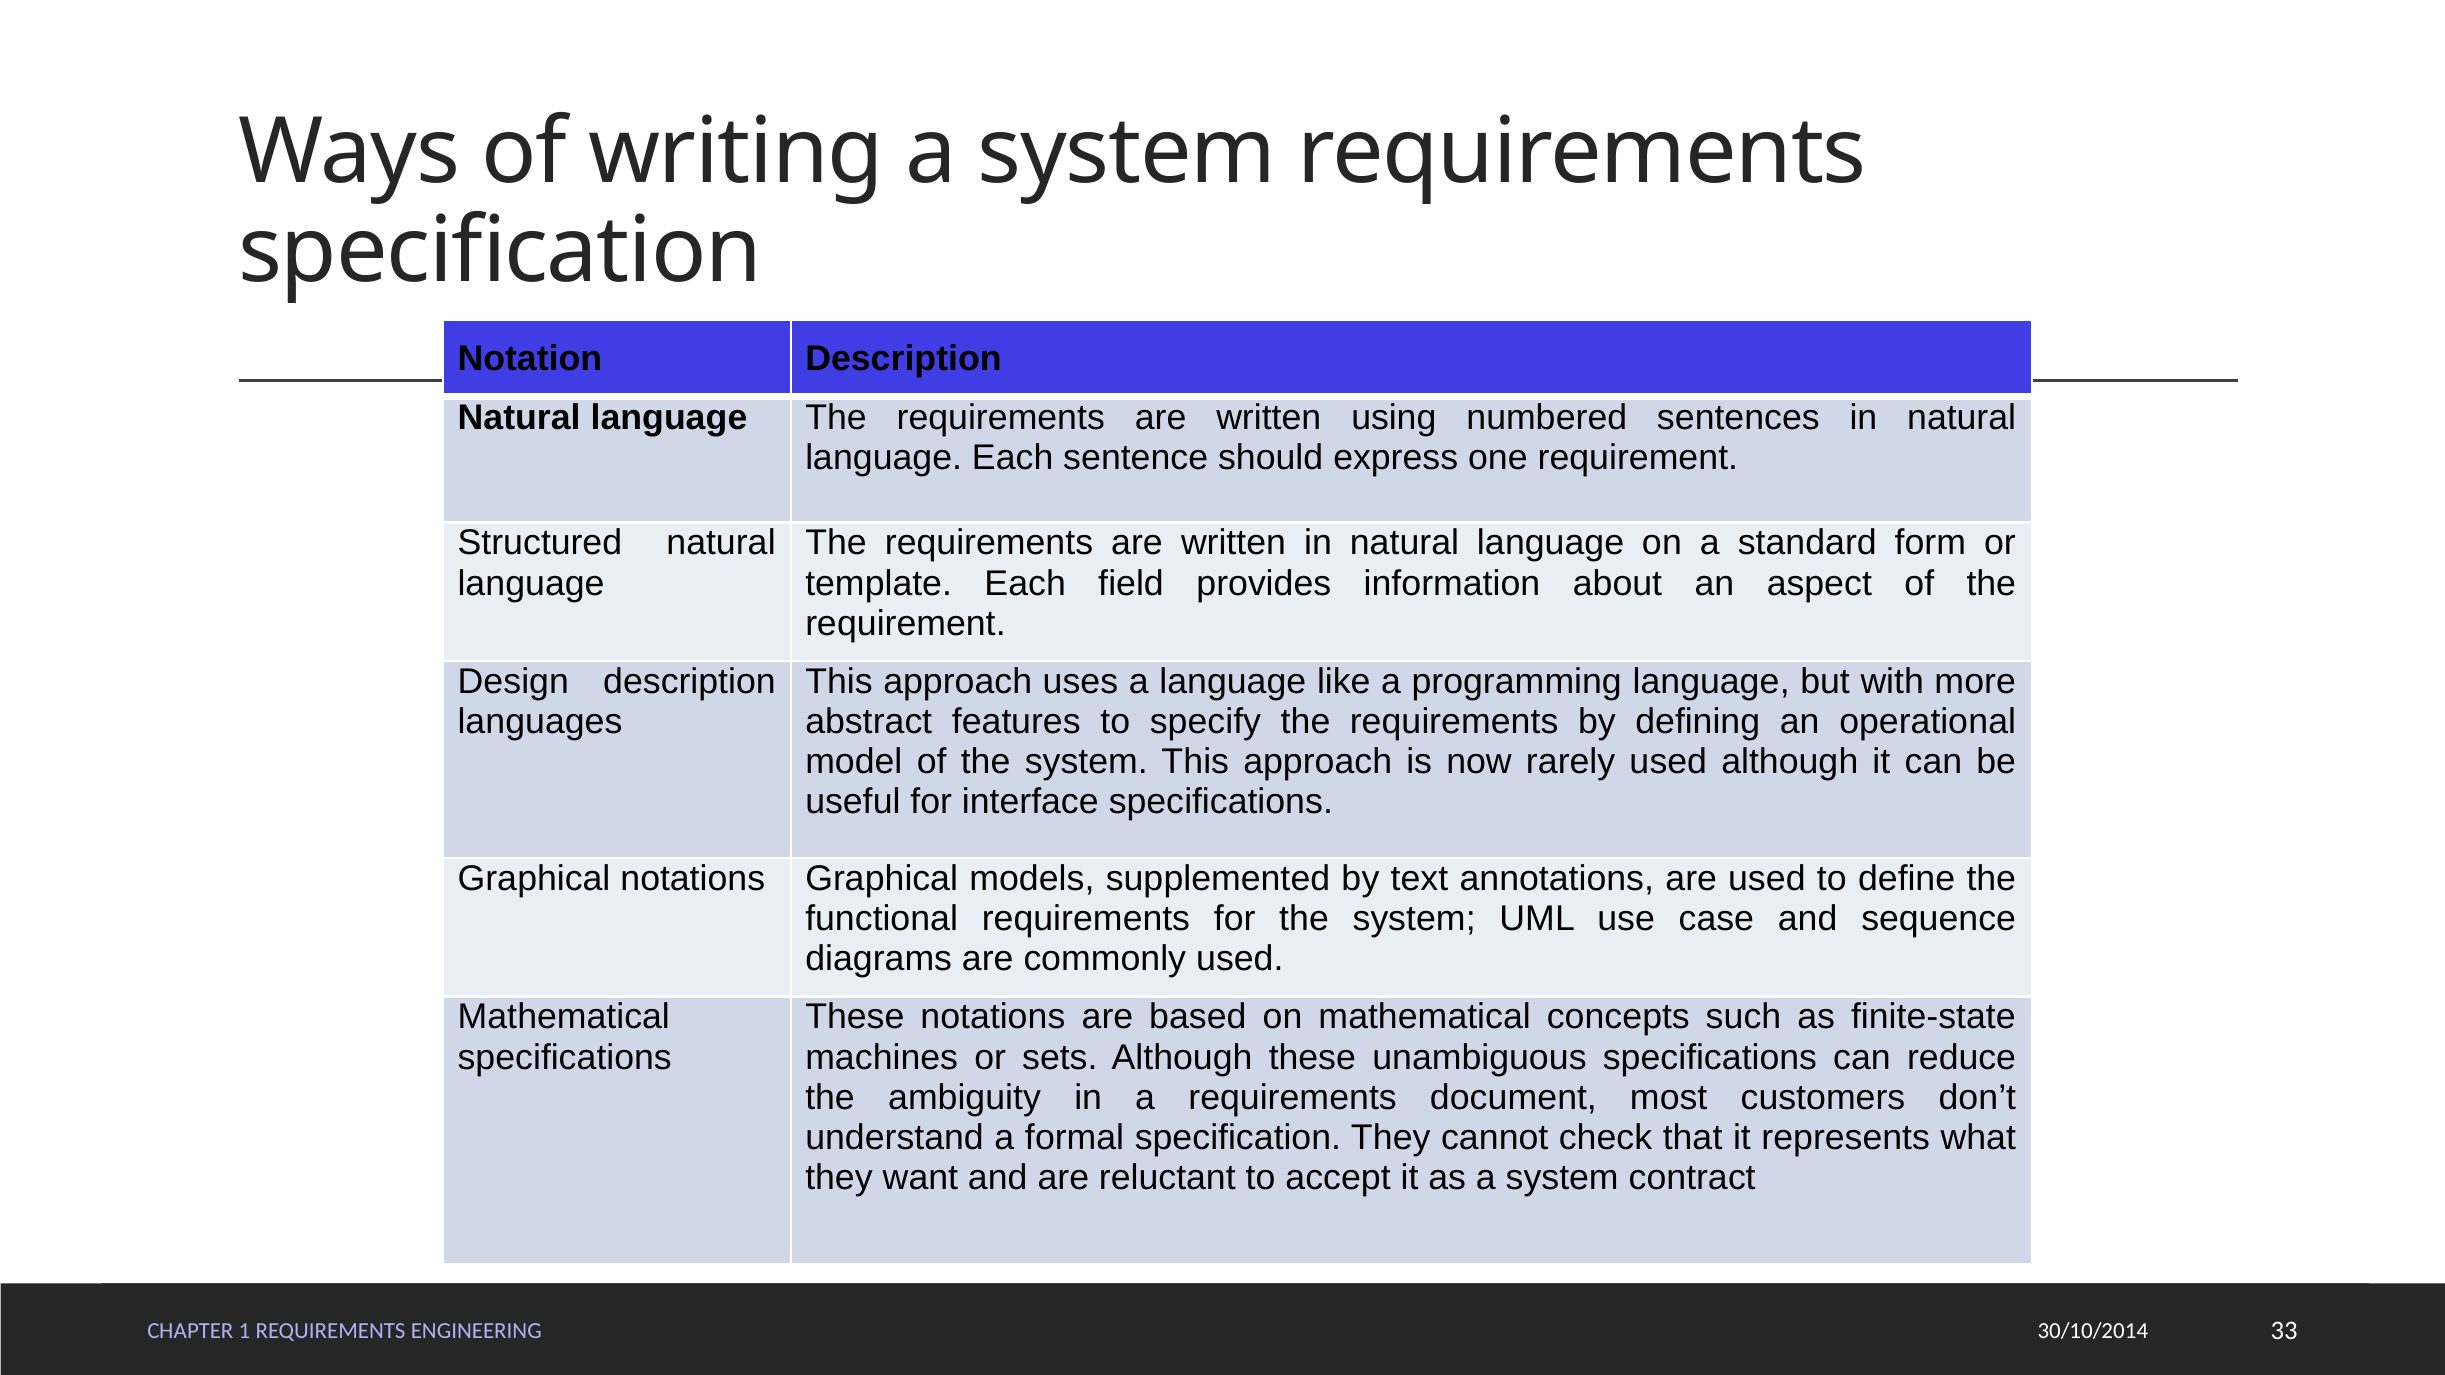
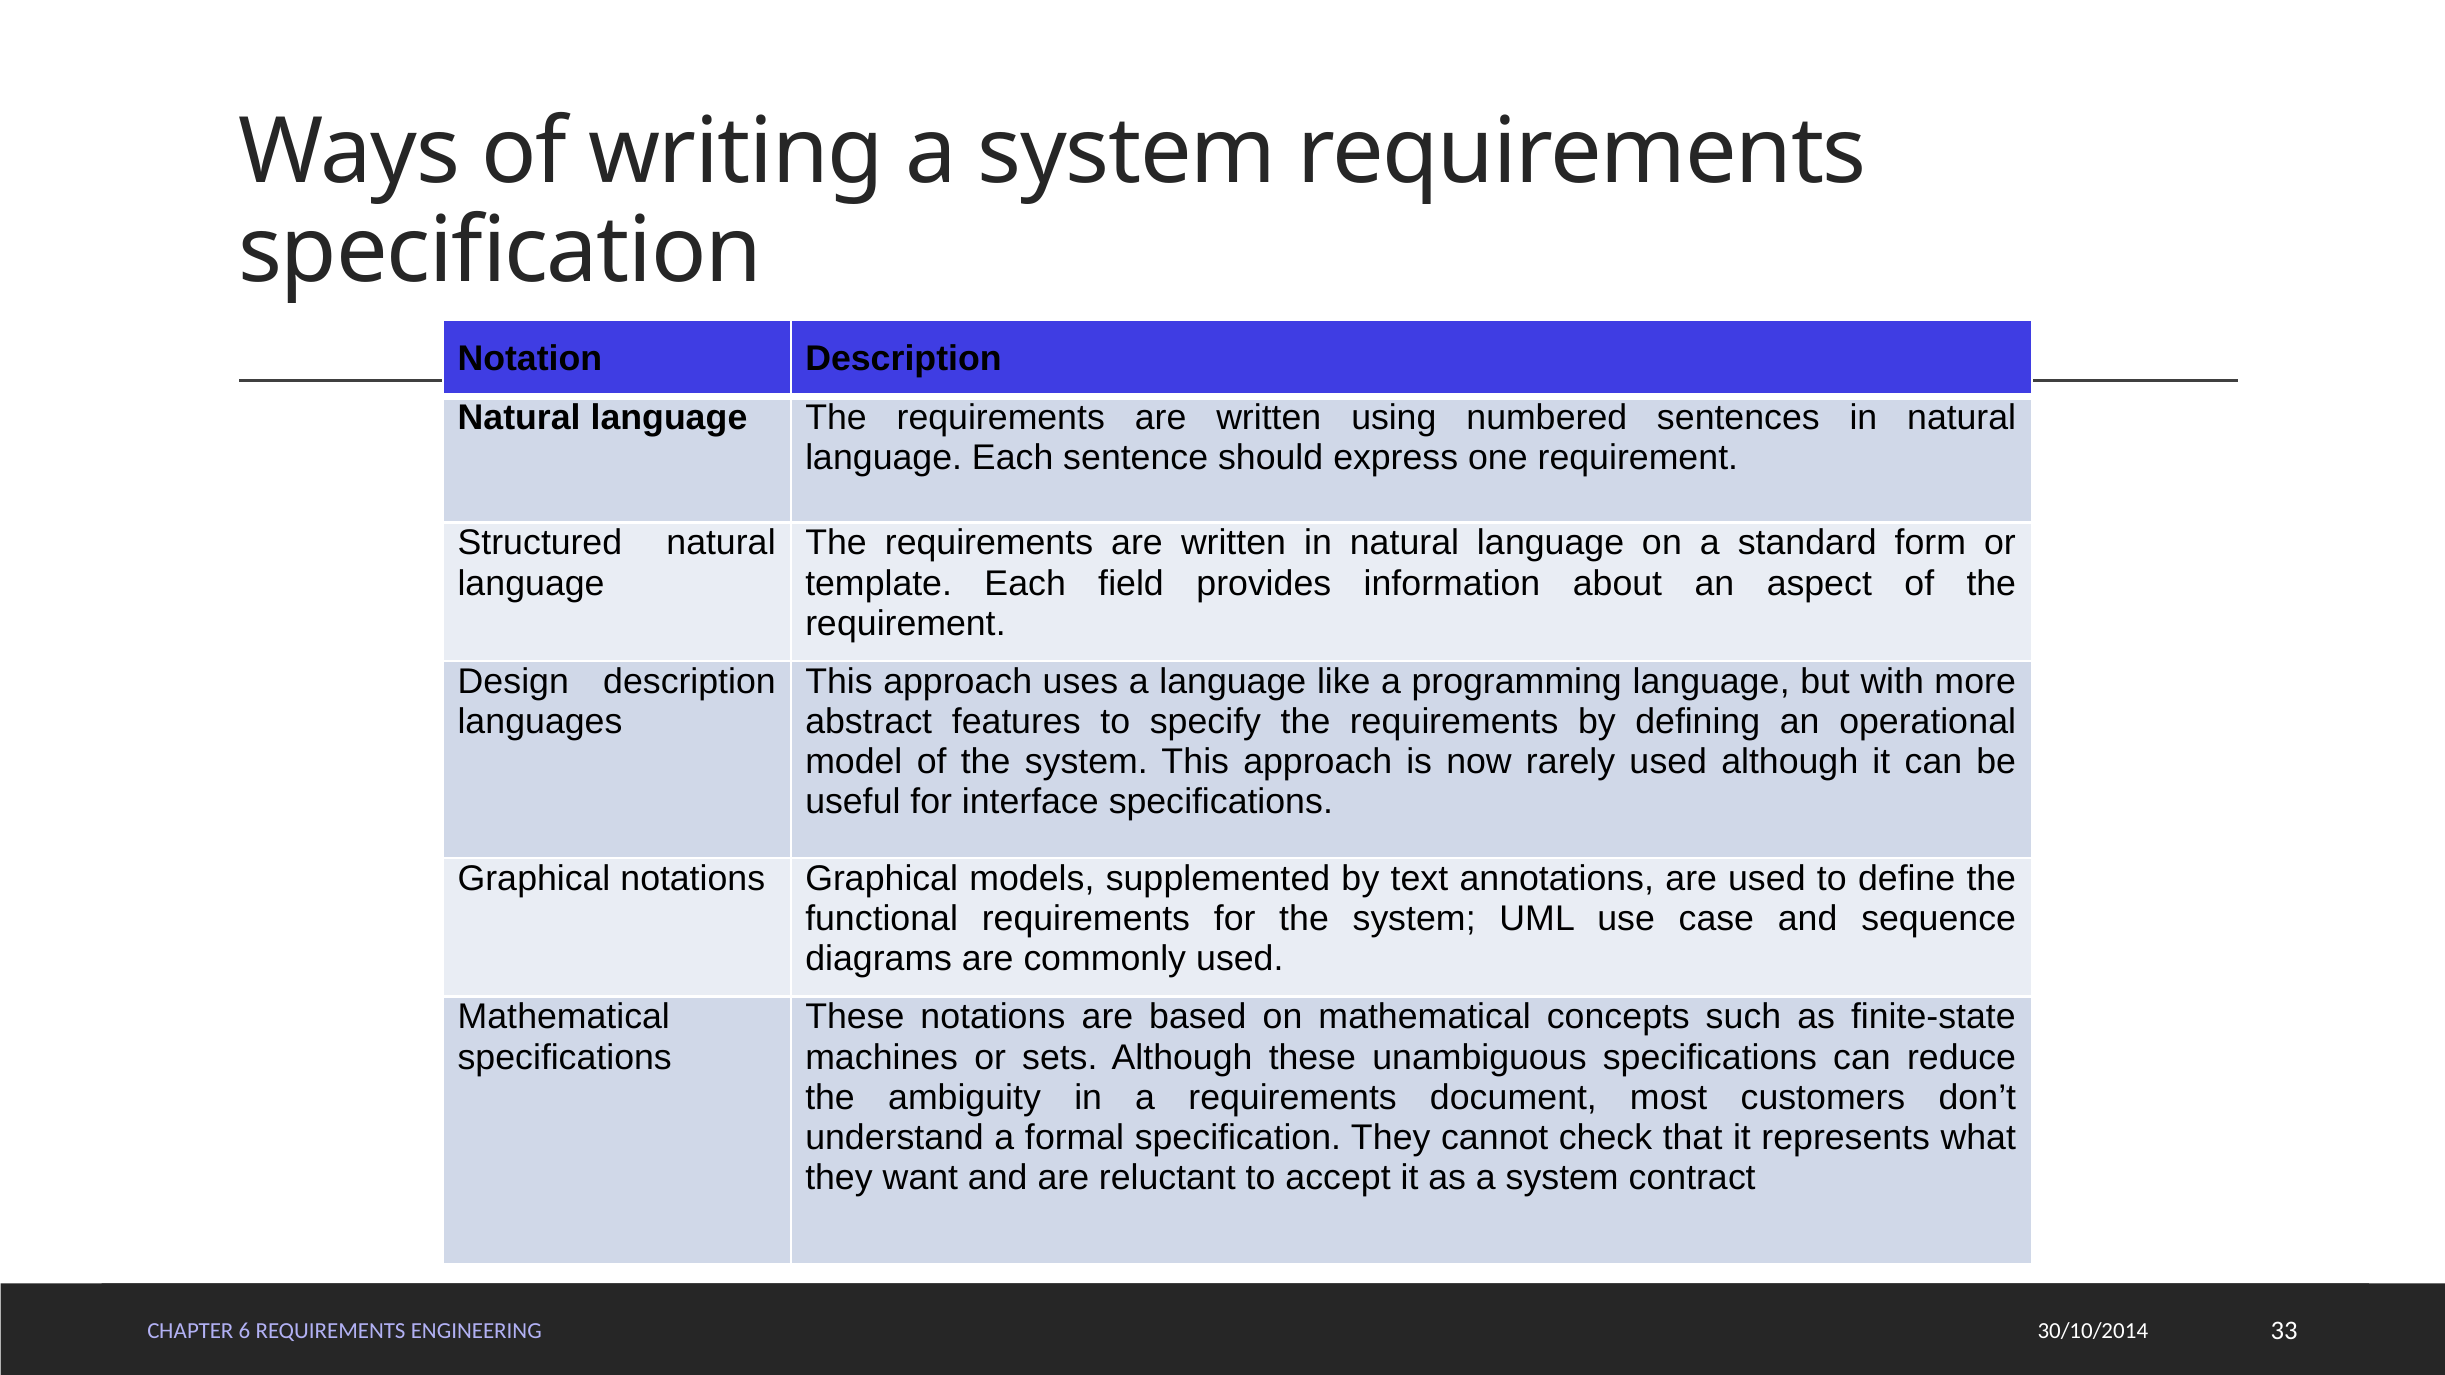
1: 1 -> 6
